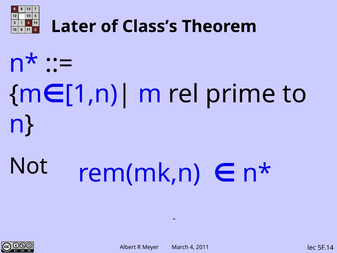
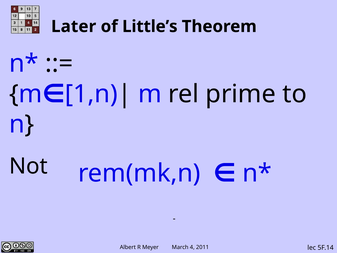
Class’s: Class’s -> Little’s
